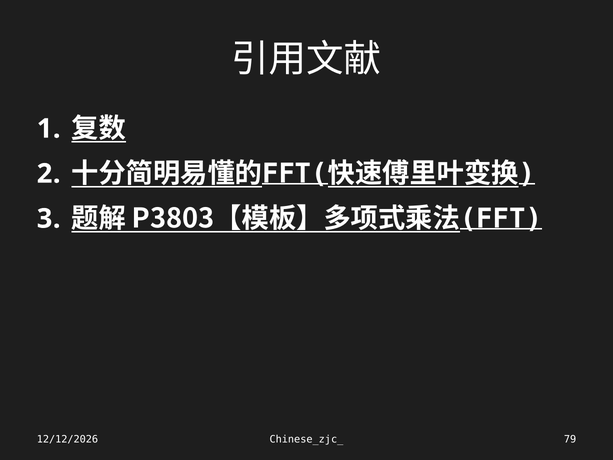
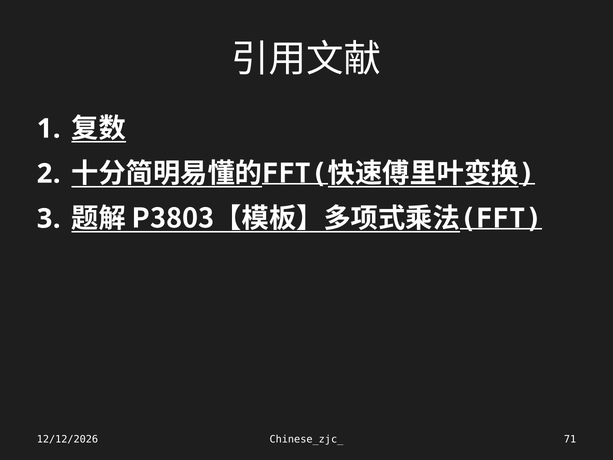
79: 79 -> 71
